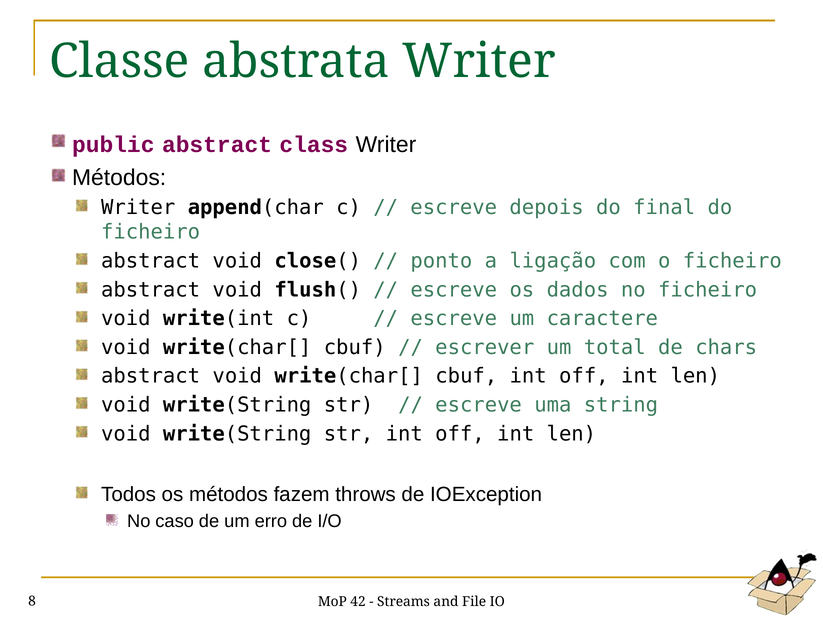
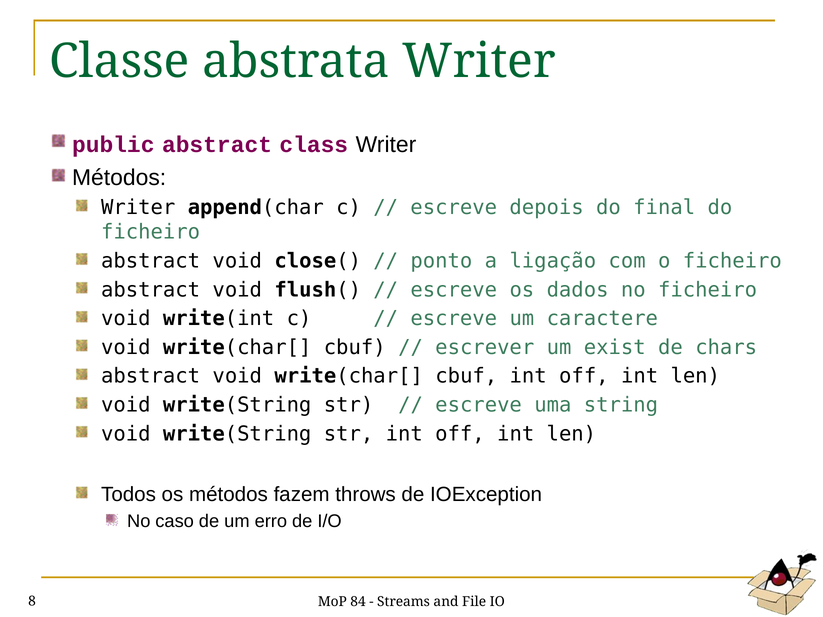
total: total -> exist
42: 42 -> 84
